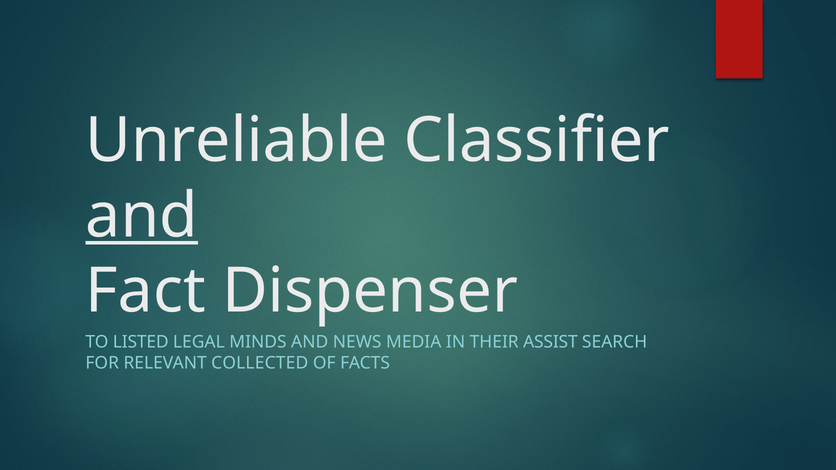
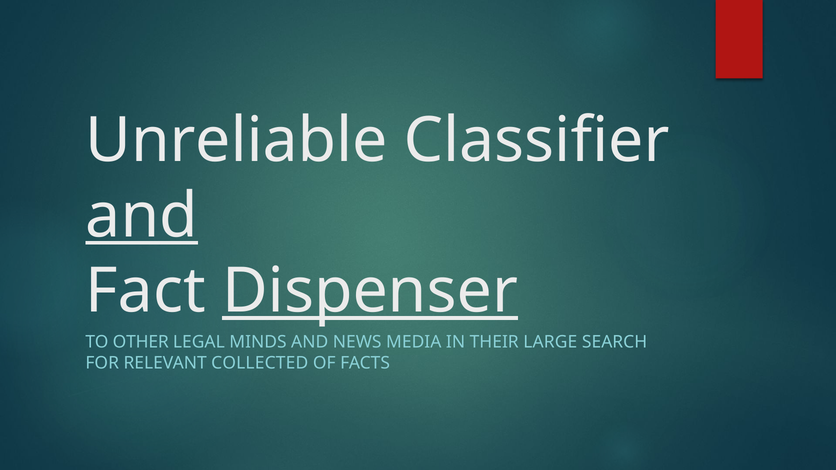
Dispenser underline: none -> present
LISTED: LISTED -> OTHER
ASSIST: ASSIST -> LARGE
